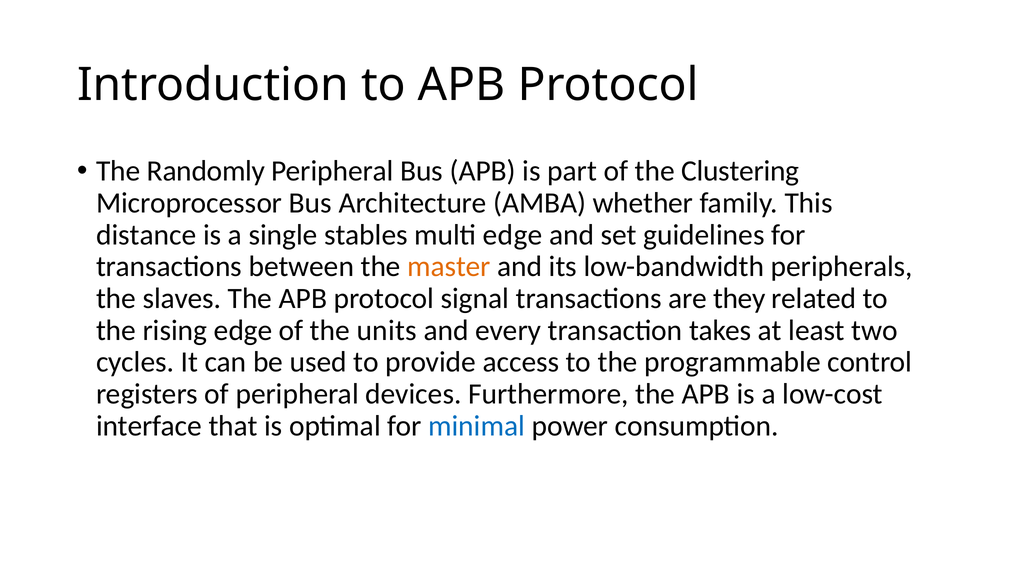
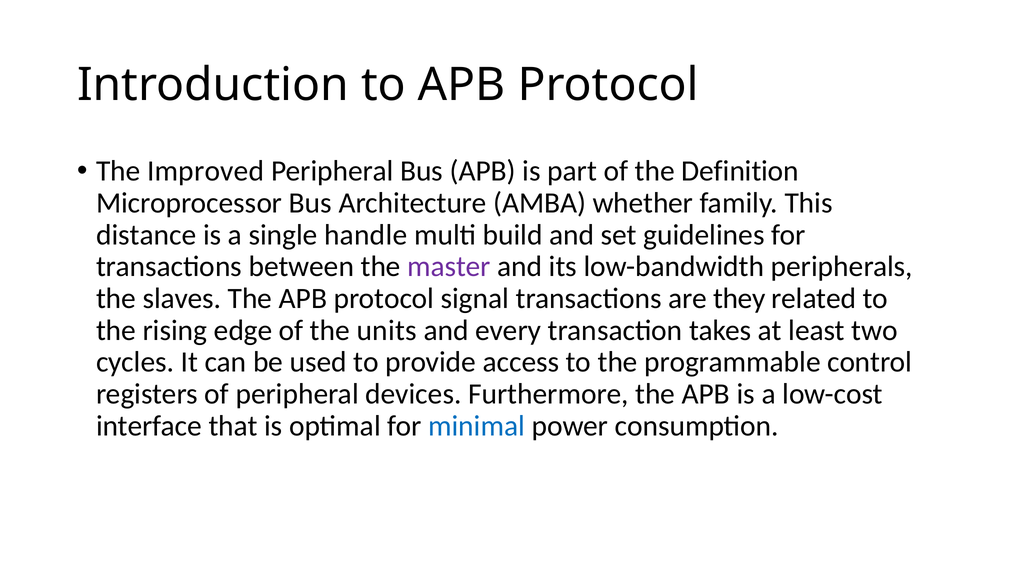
Randomly: Randomly -> Improved
Clustering: Clustering -> Definition
stables: stables -> handle
multi edge: edge -> build
master colour: orange -> purple
